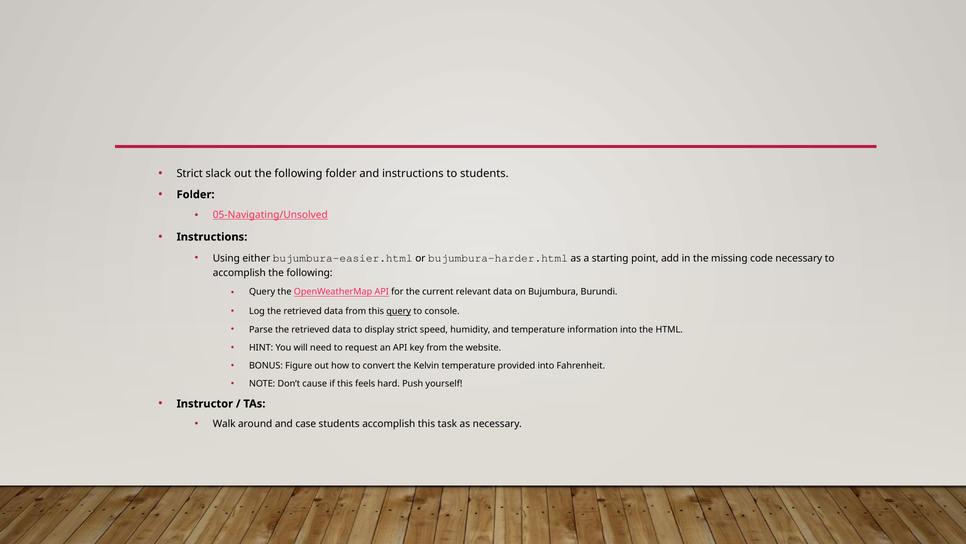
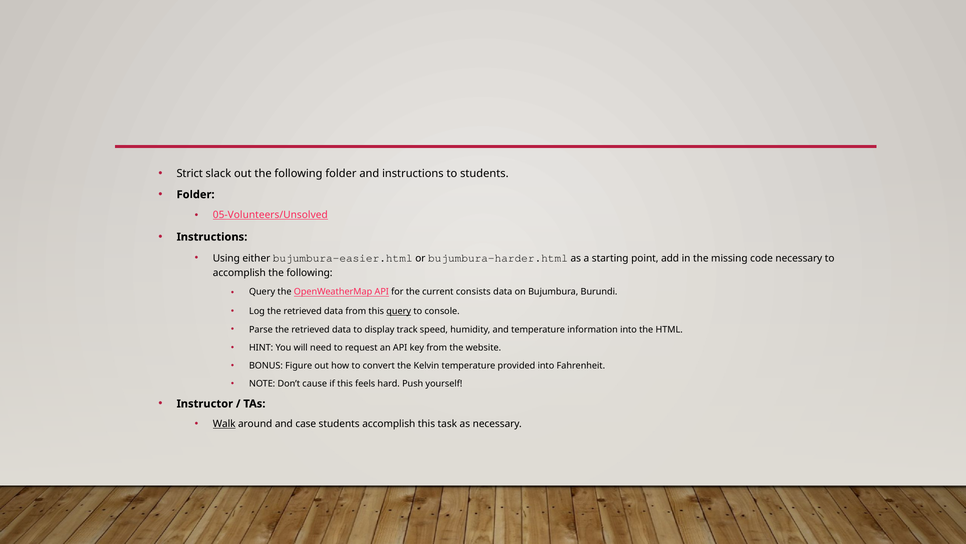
05-Navigating/Unsolved: 05-Navigating/Unsolved -> 05-Volunteers/Unsolved
relevant: relevant -> consists
display strict: strict -> track
Walk underline: none -> present
